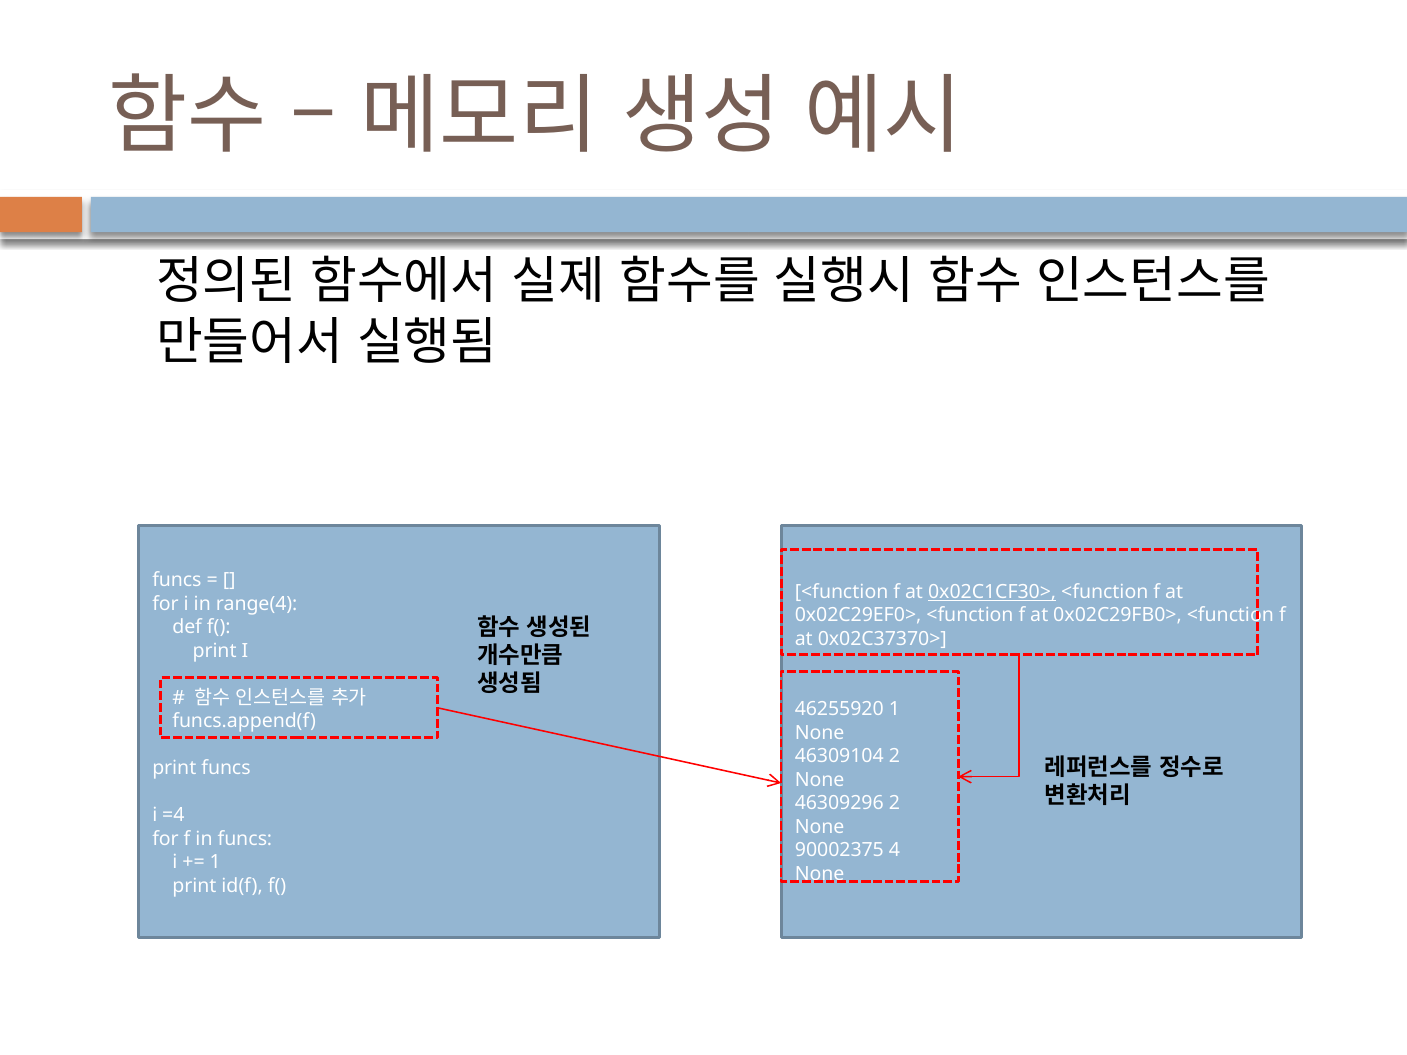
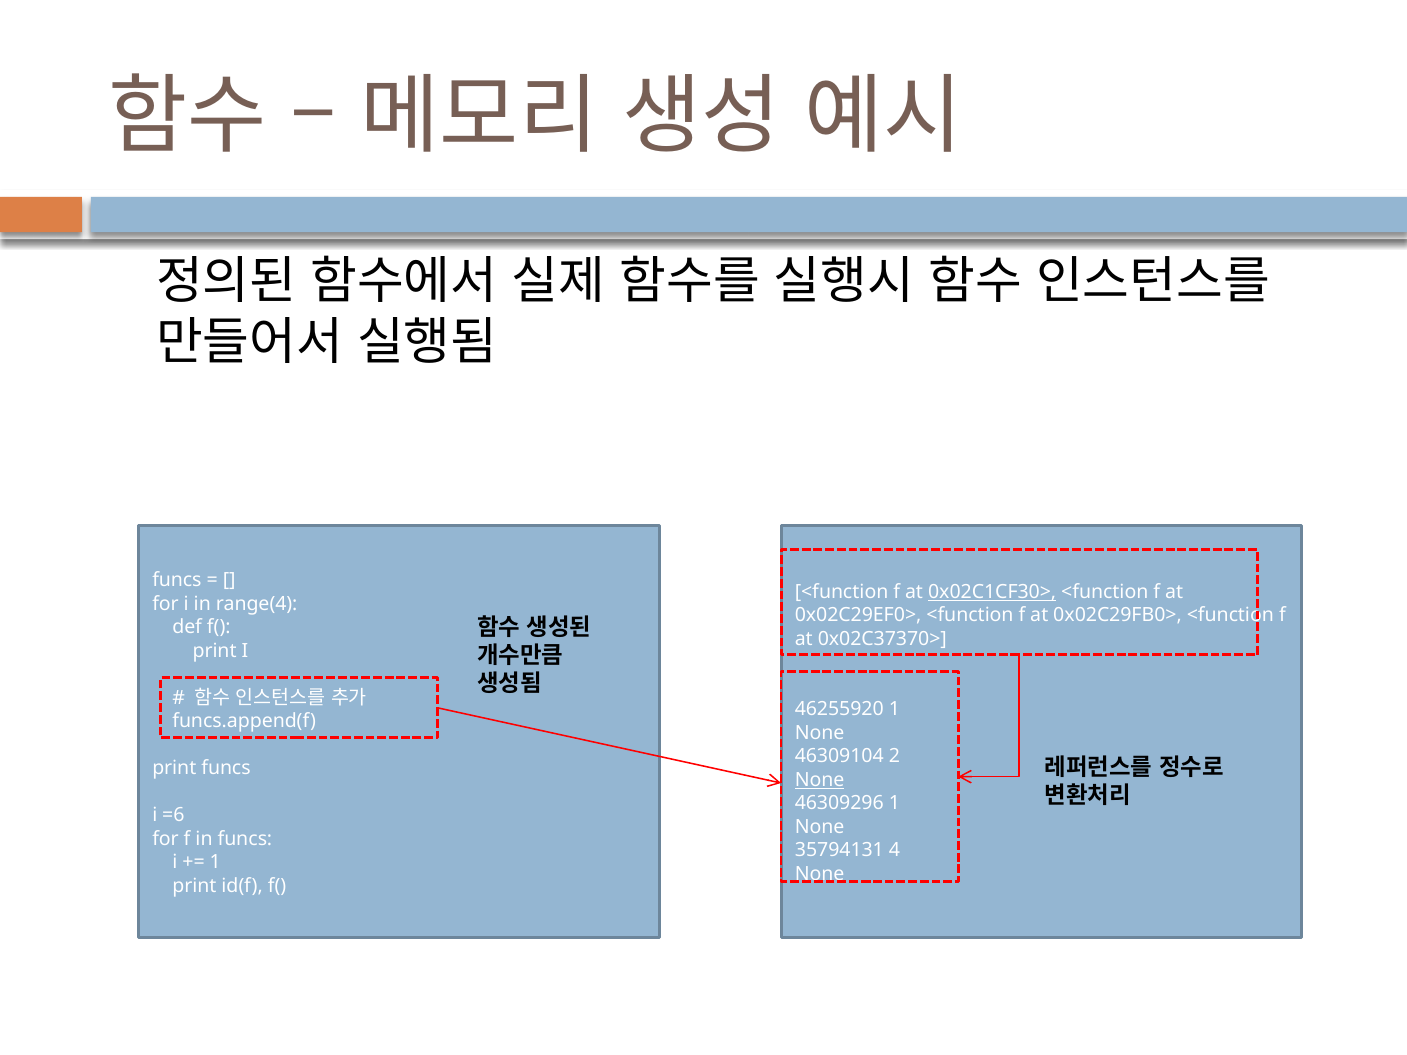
None at (820, 780) underline: none -> present
46309296 2: 2 -> 1
=4: =4 -> =6
90002375: 90002375 -> 35794131
